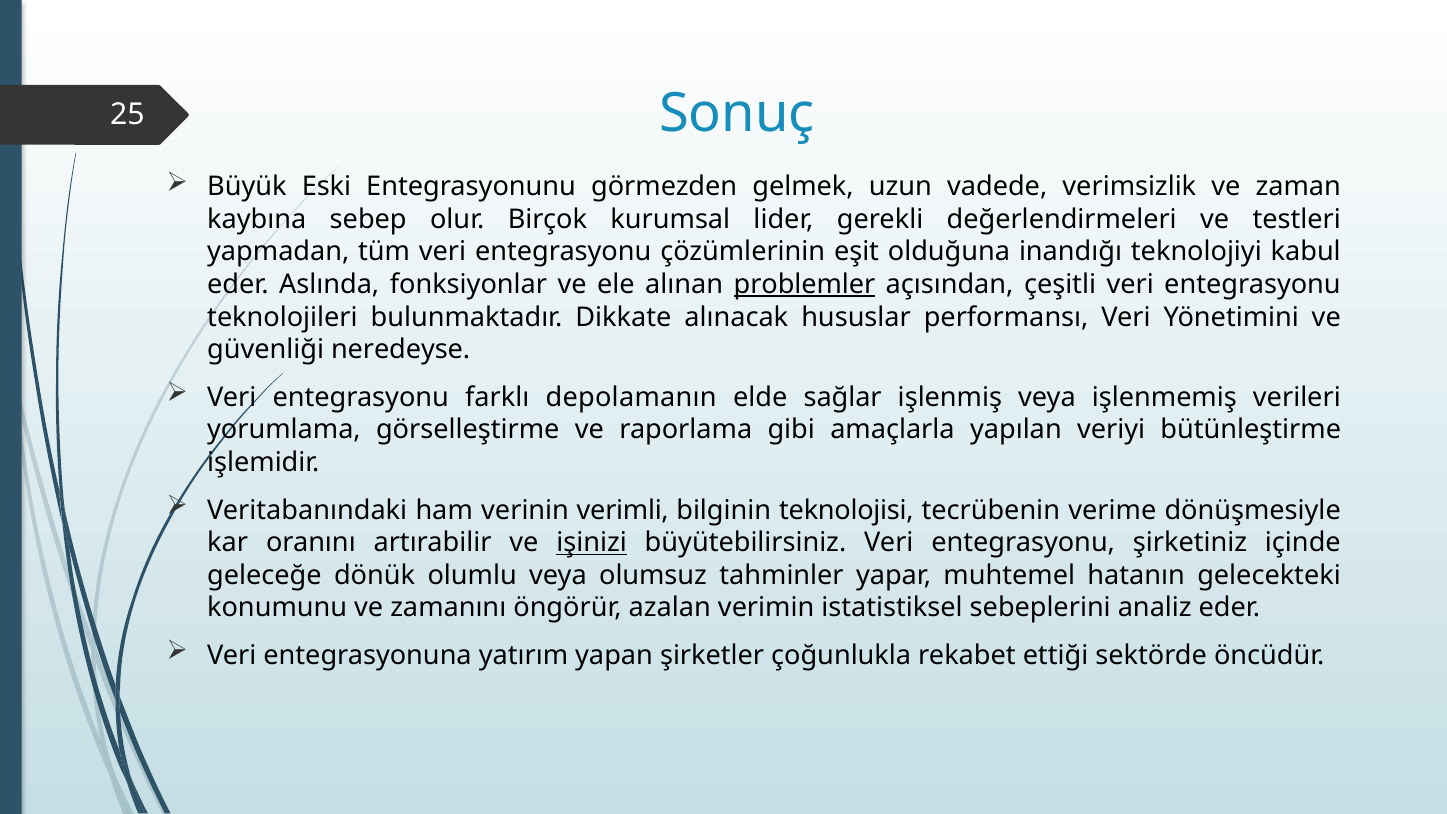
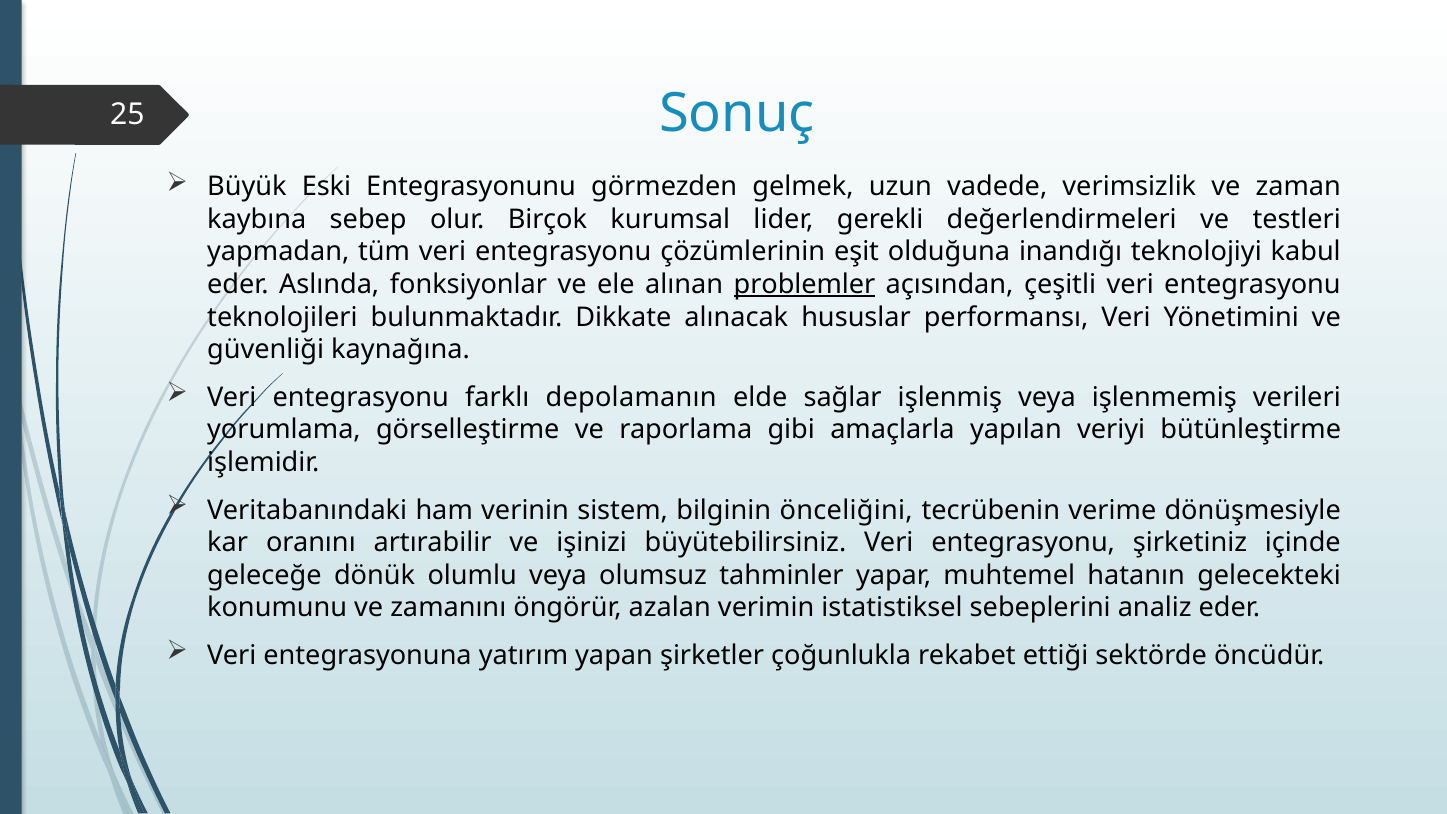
neredeyse: neredeyse -> kaynağına
verimli: verimli -> sistem
teknolojisi: teknolojisi -> önceliğini
işinizi underline: present -> none
